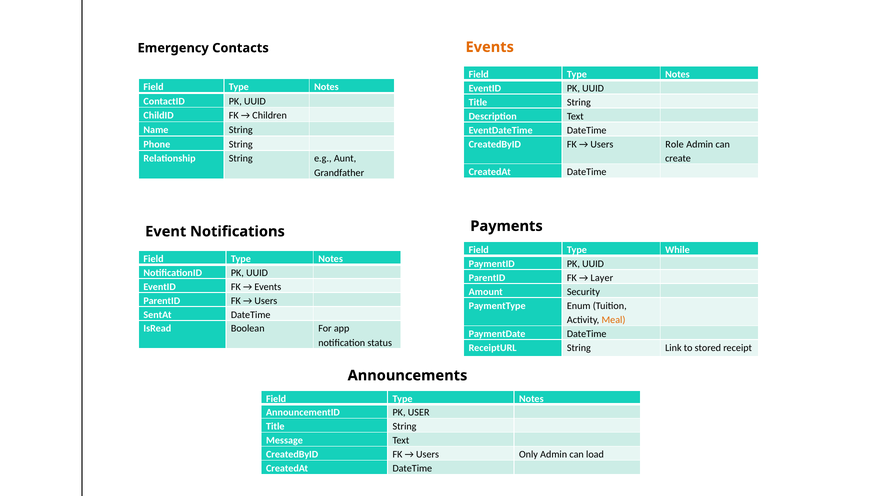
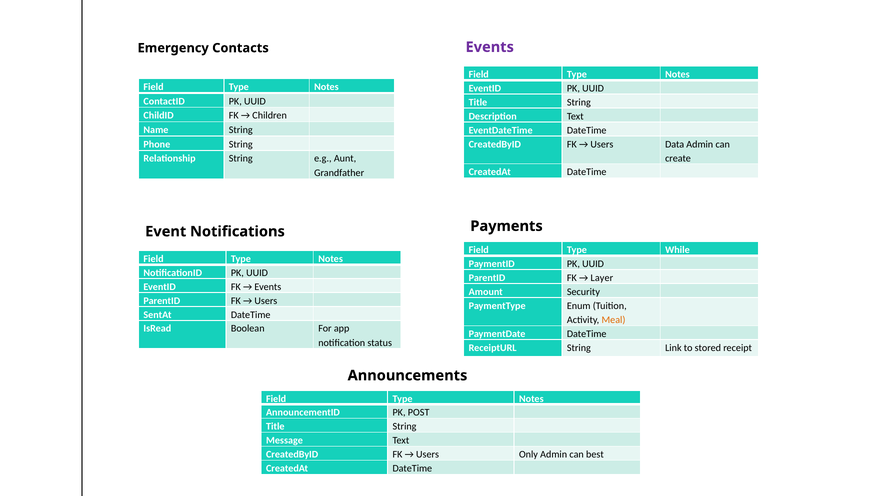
Events at (490, 47) colour: orange -> purple
Role: Role -> Data
USER: USER -> POST
load: load -> best
